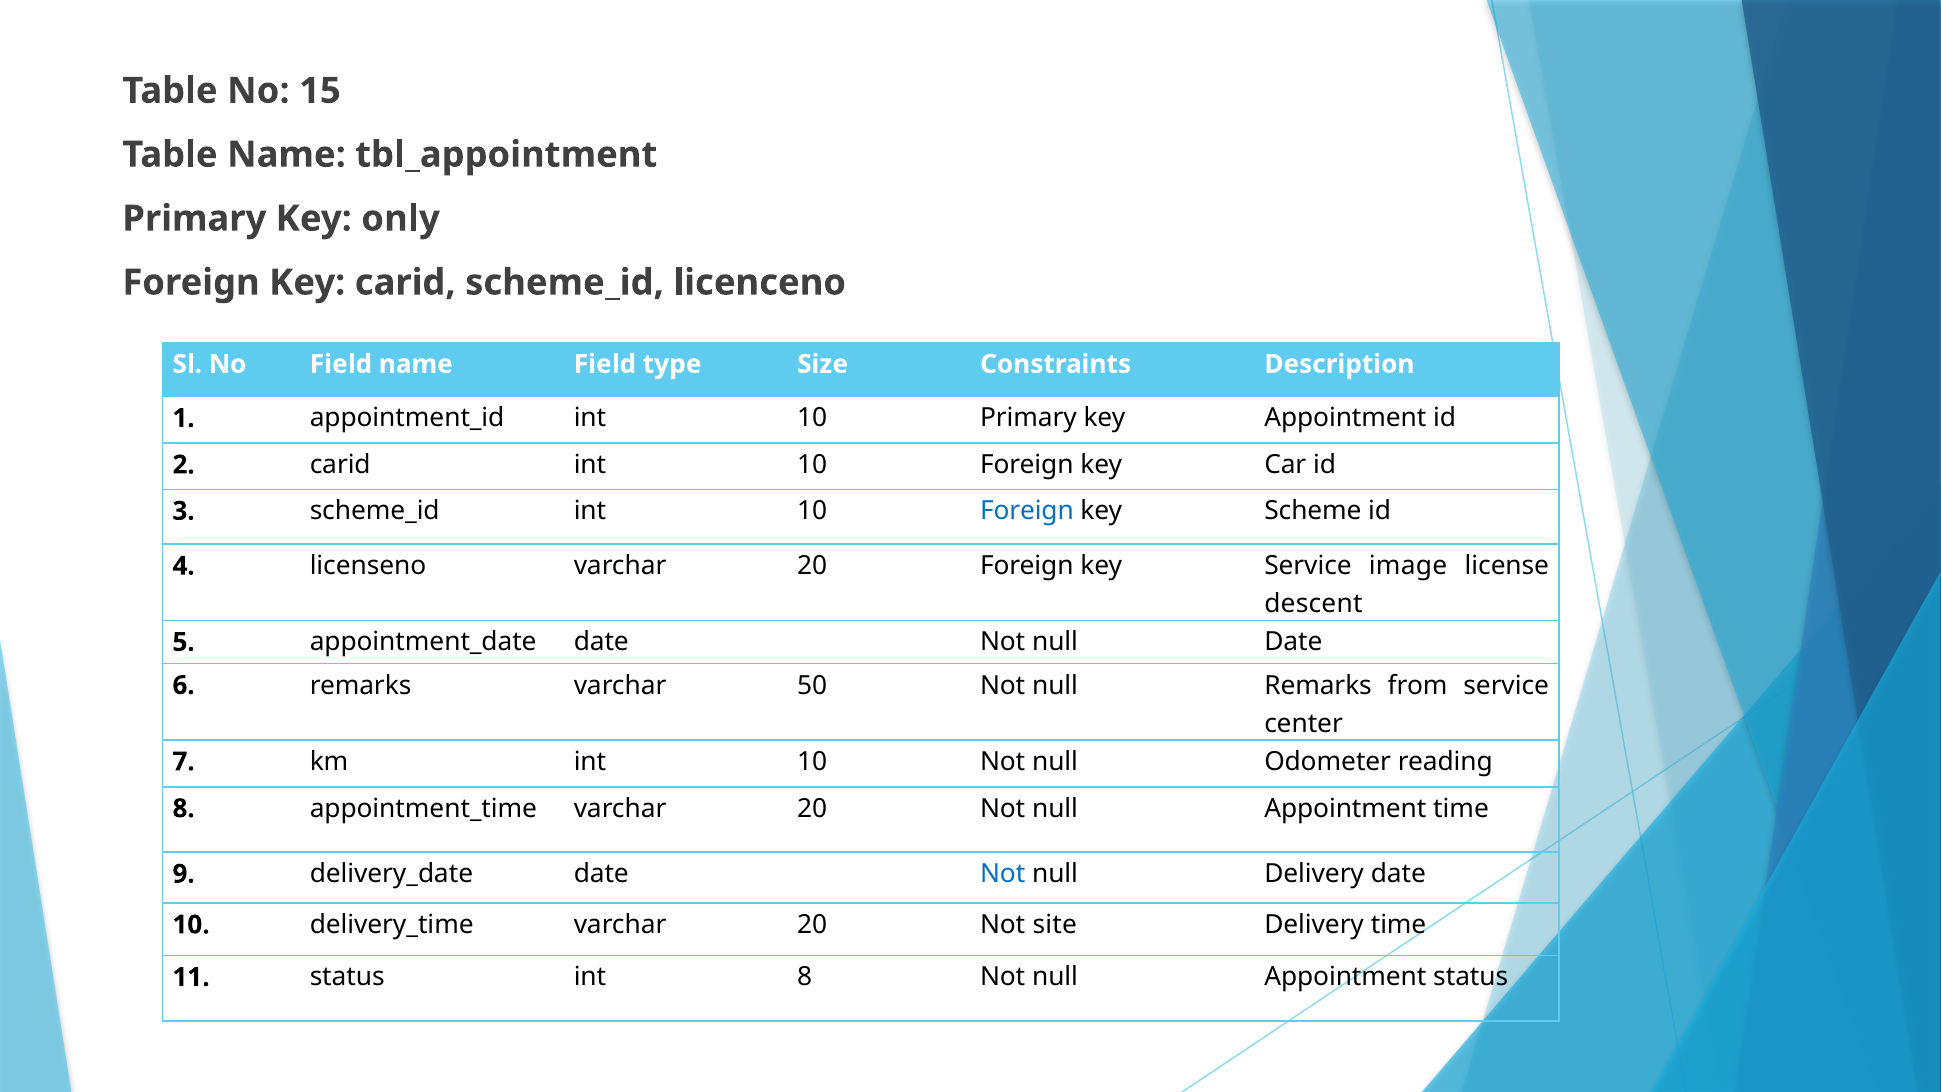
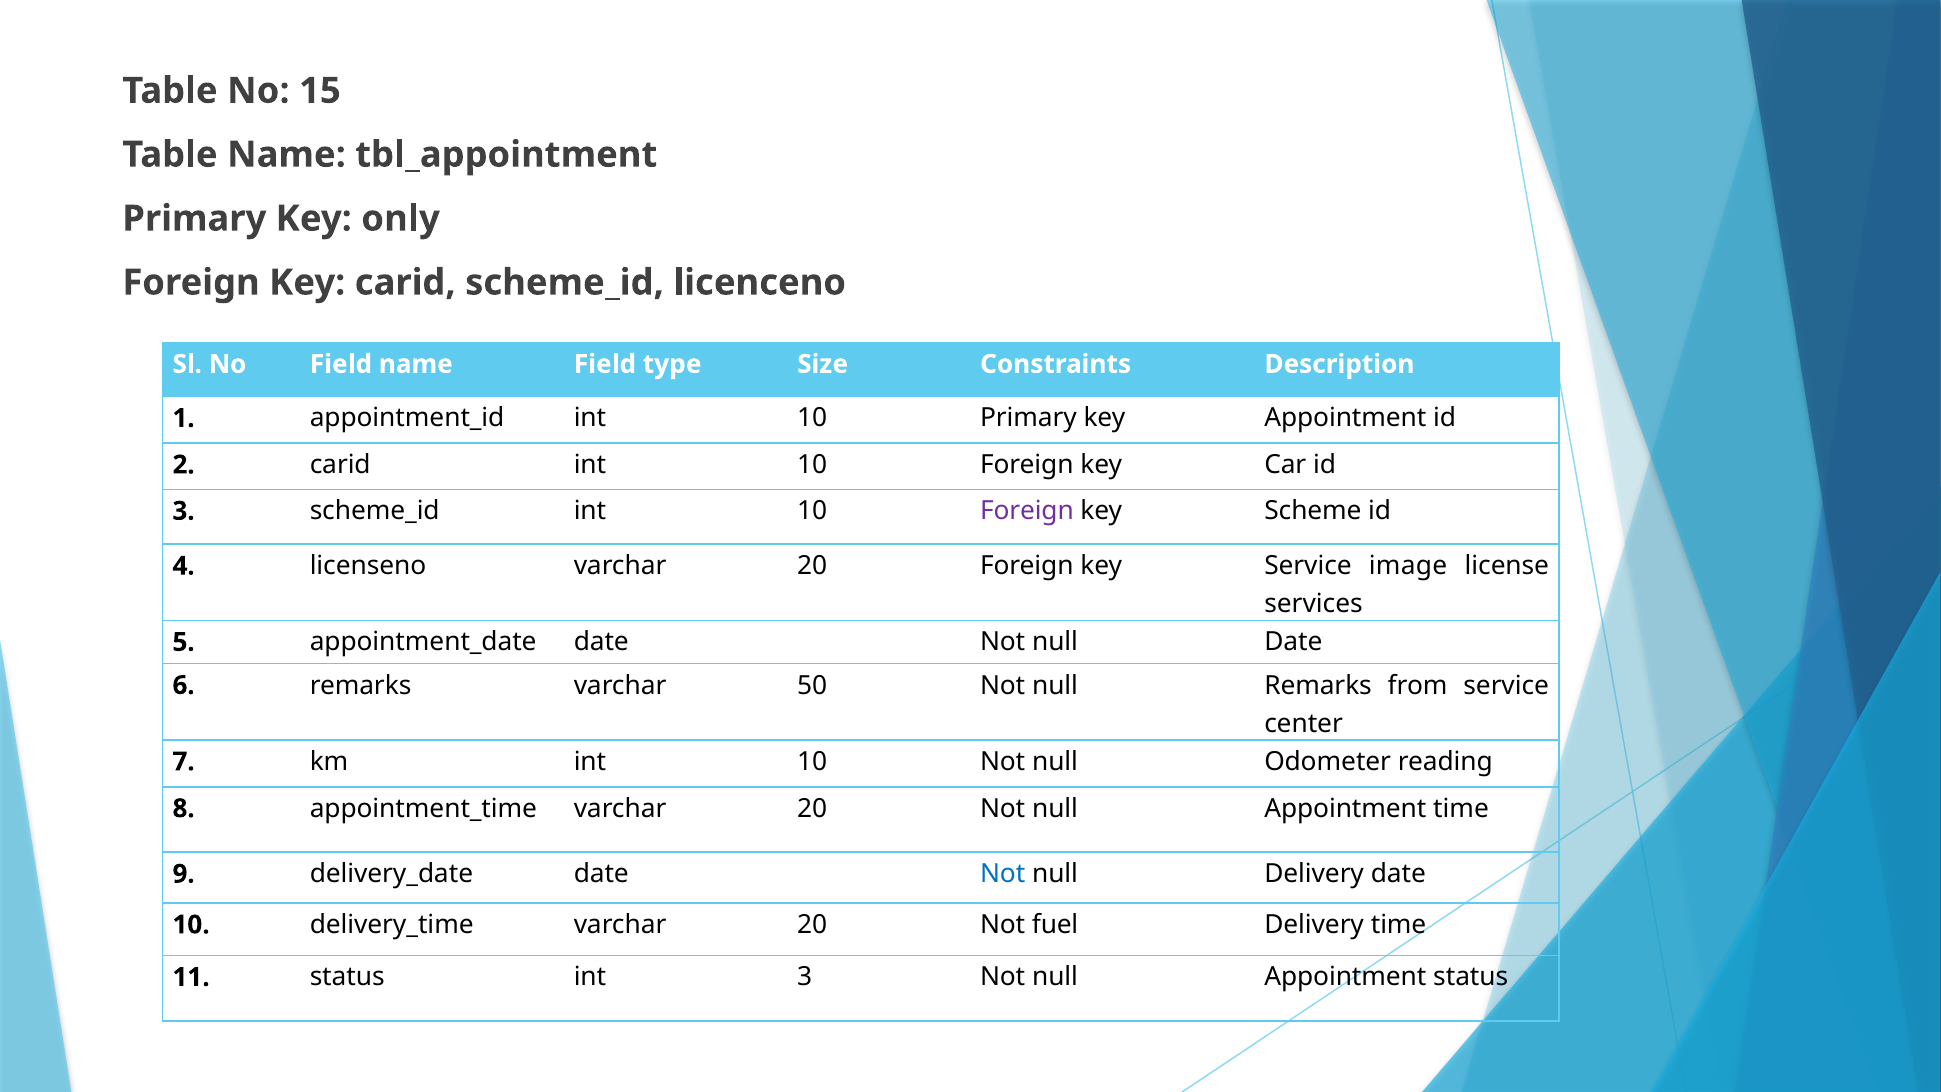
Foreign at (1027, 511) colour: blue -> purple
descent: descent -> services
site: site -> fuel
int 8: 8 -> 3
